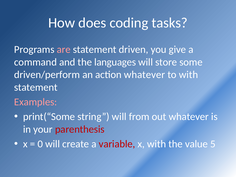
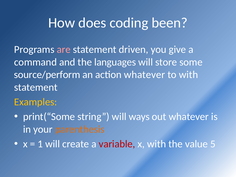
tasks: tasks -> been
driven/perform: driven/perform -> source/perform
Examples colour: pink -> yellow
from: from -> ways
parenthesis colour: red -> orange
0: 0 -> 1
